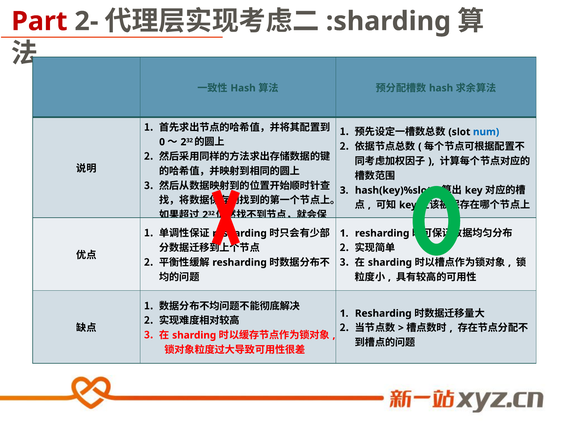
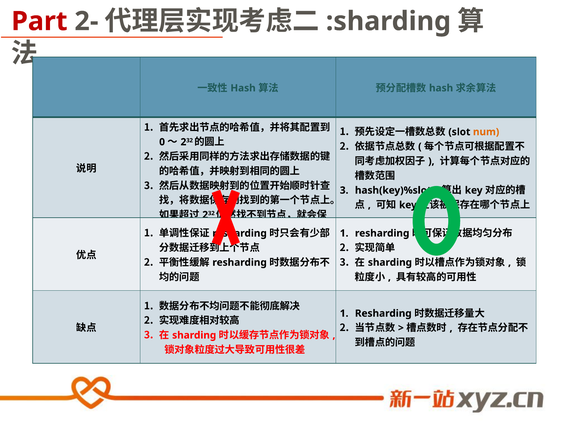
num colour: blue -> orange
